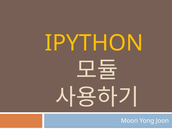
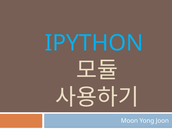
IPYTHON colour: yellow -> light blue
